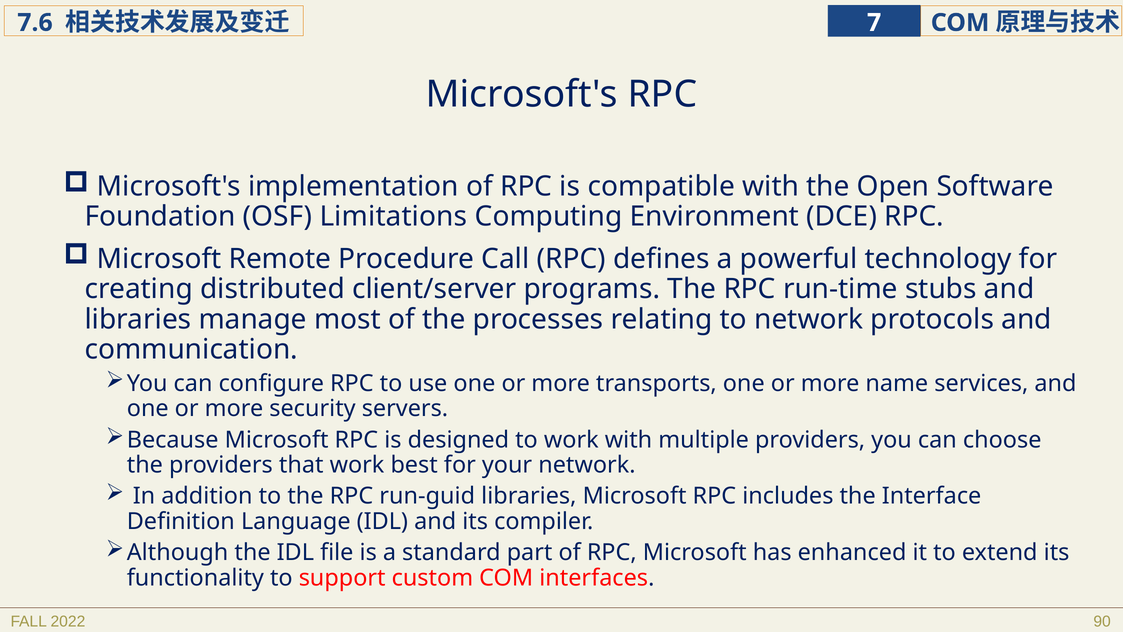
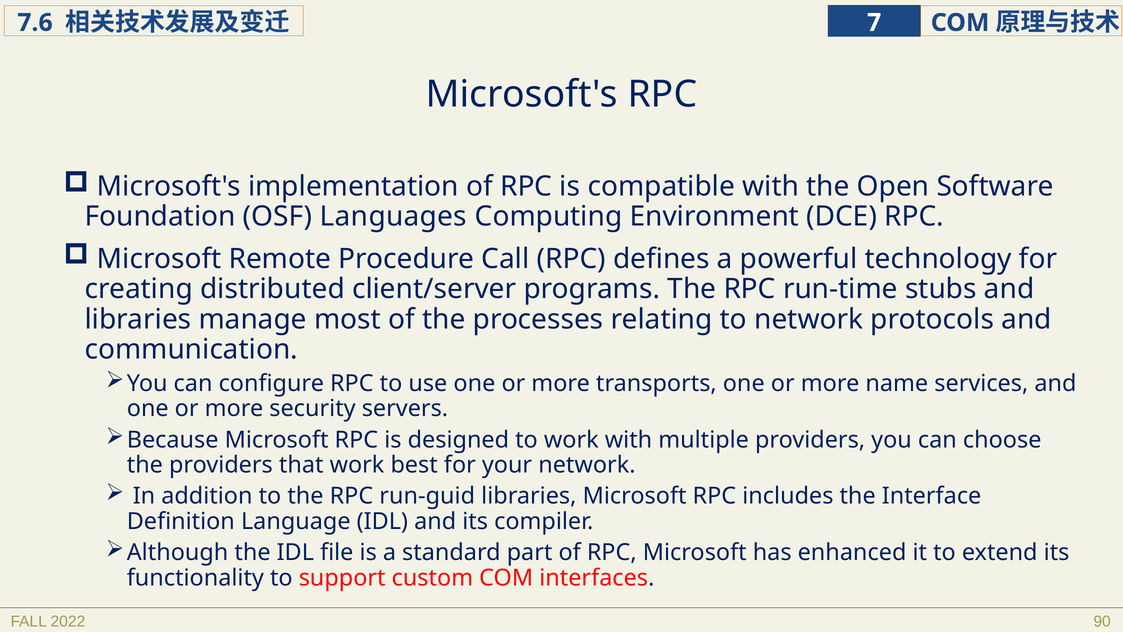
Limitations: Limitations -> Languages
